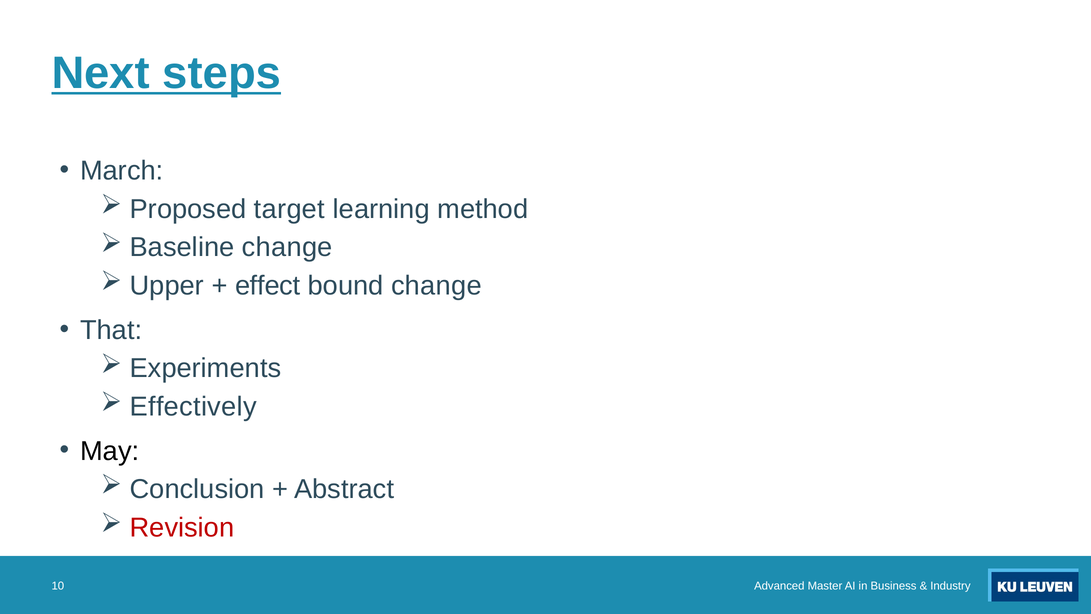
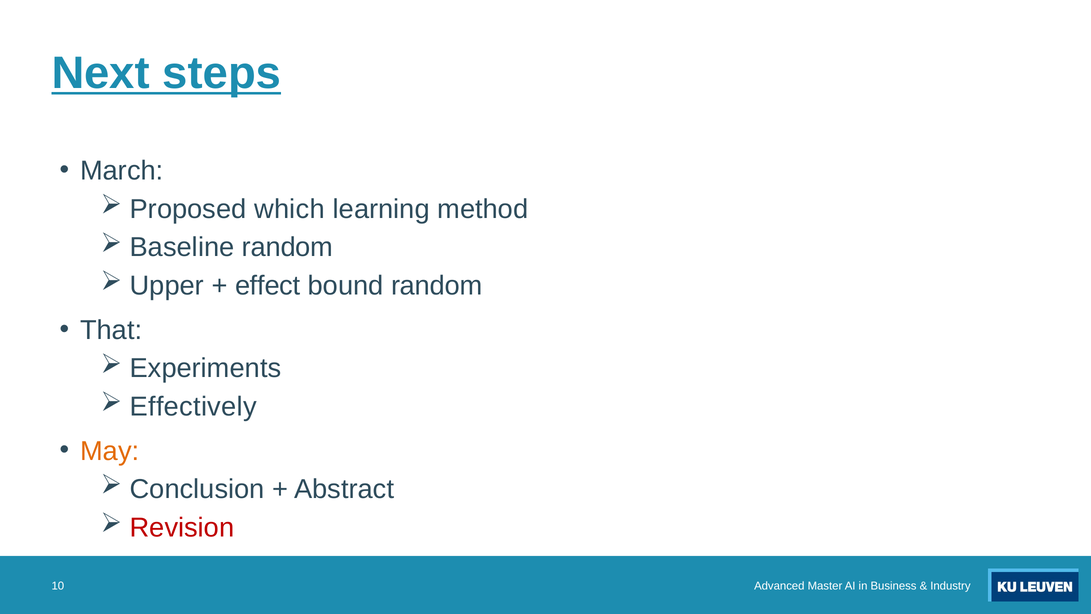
target: target -> which
Baseline change: change -> random
bound change: change -> random
May colour: black -> orange
